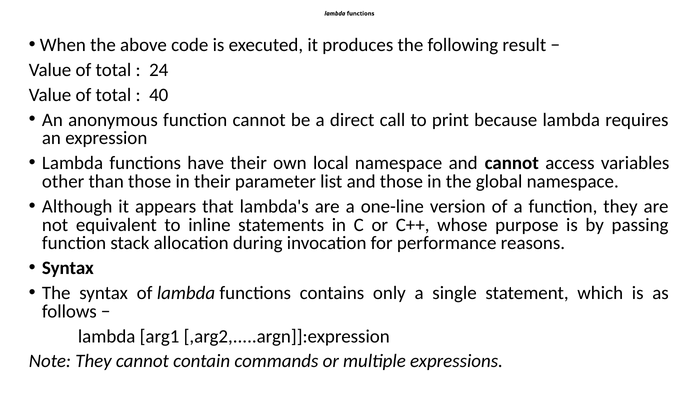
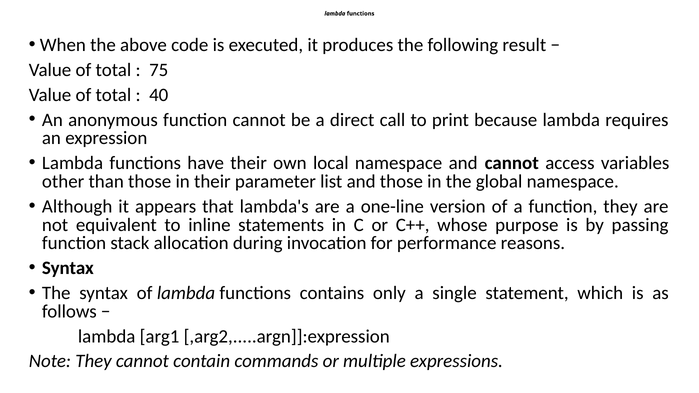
24: 24 -> 75
